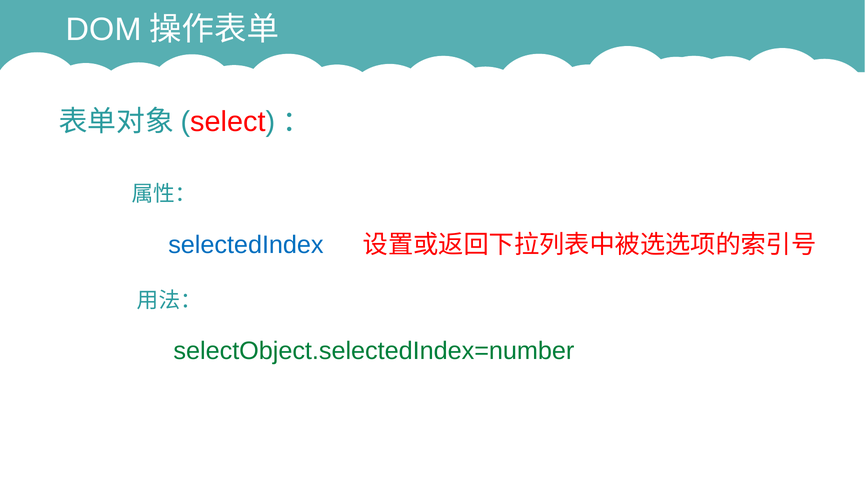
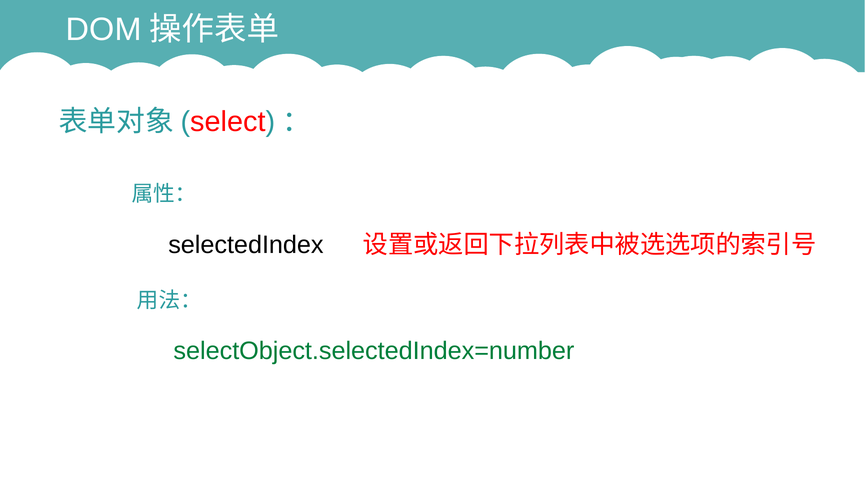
selectedIndex colour: blue -> black
